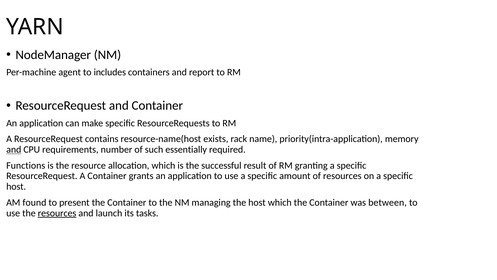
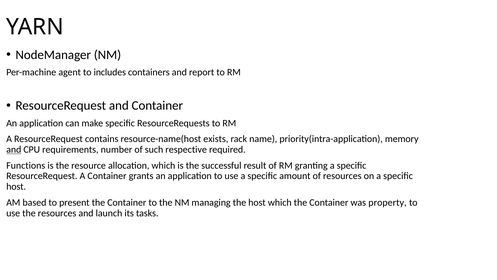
essentially: essentially -> respective
found: found -> based
between: between -> property
resources at (57, 213) underline: present -> none
